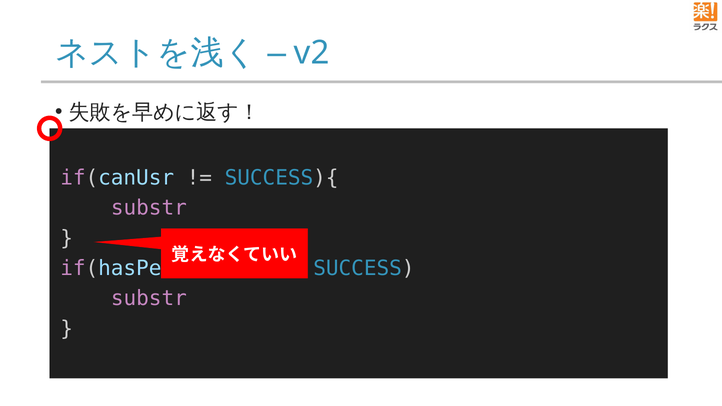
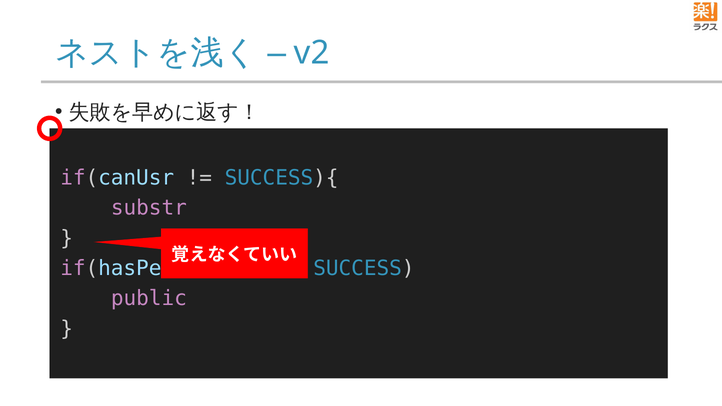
substr at (149, 299): substr -> public
